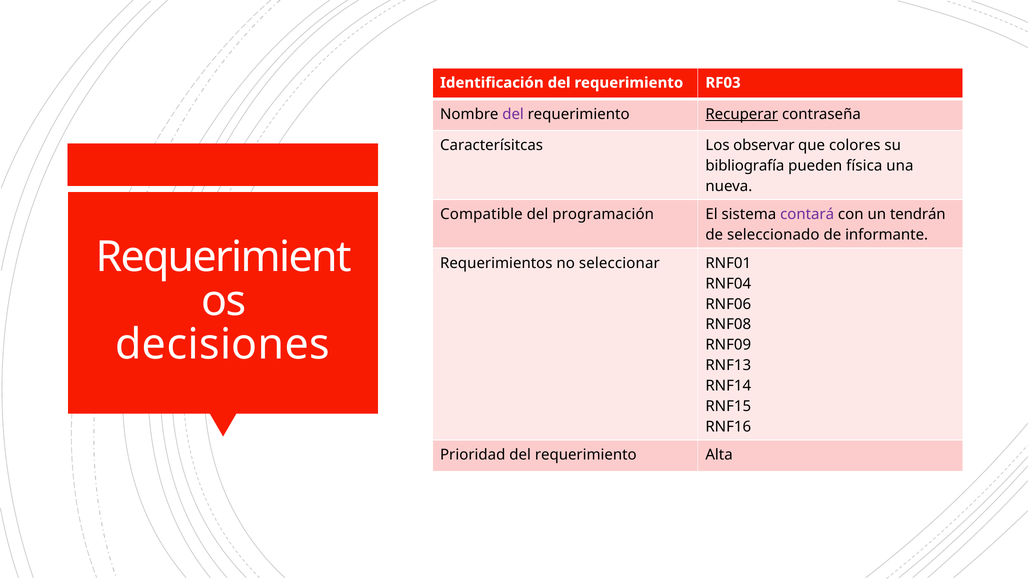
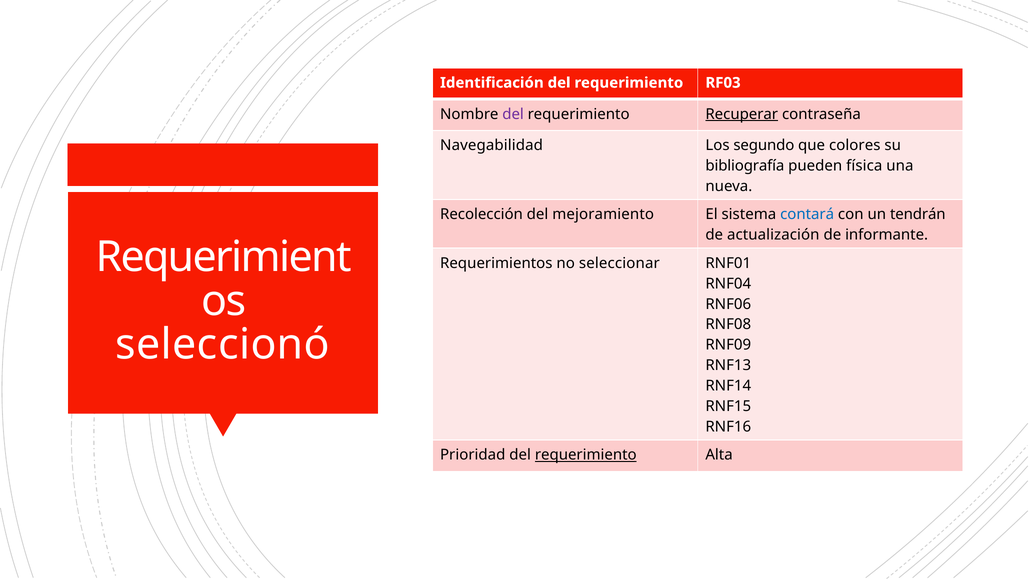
Caracterísitcas: Caracterísitcas -> Navegabilidad
observar: observar -> segundo
Compatible: Compatible -> Recolección
programación: programación -> mejoramiento
contará colour: purple -> blue
seleccionado: seleccionado -> actualización
decisiones: decisiones -> seleccionó
requerimiento at (586, 455) underline: none -> present
